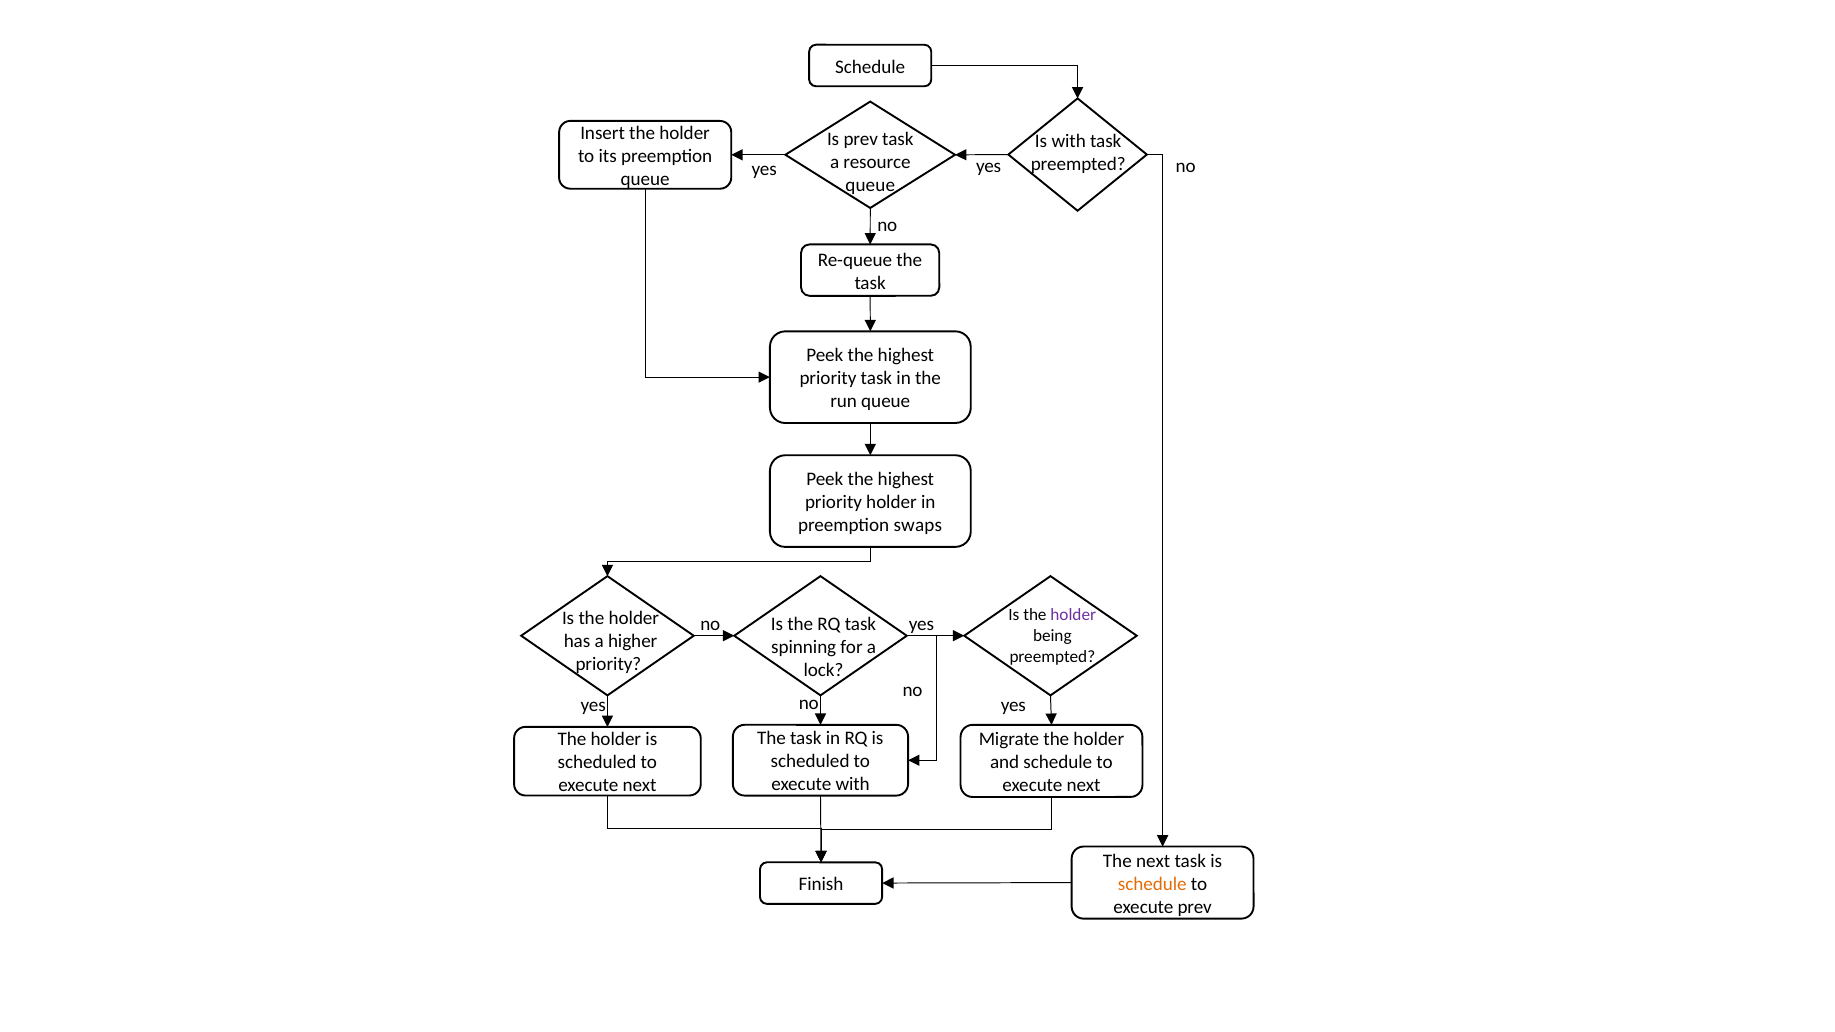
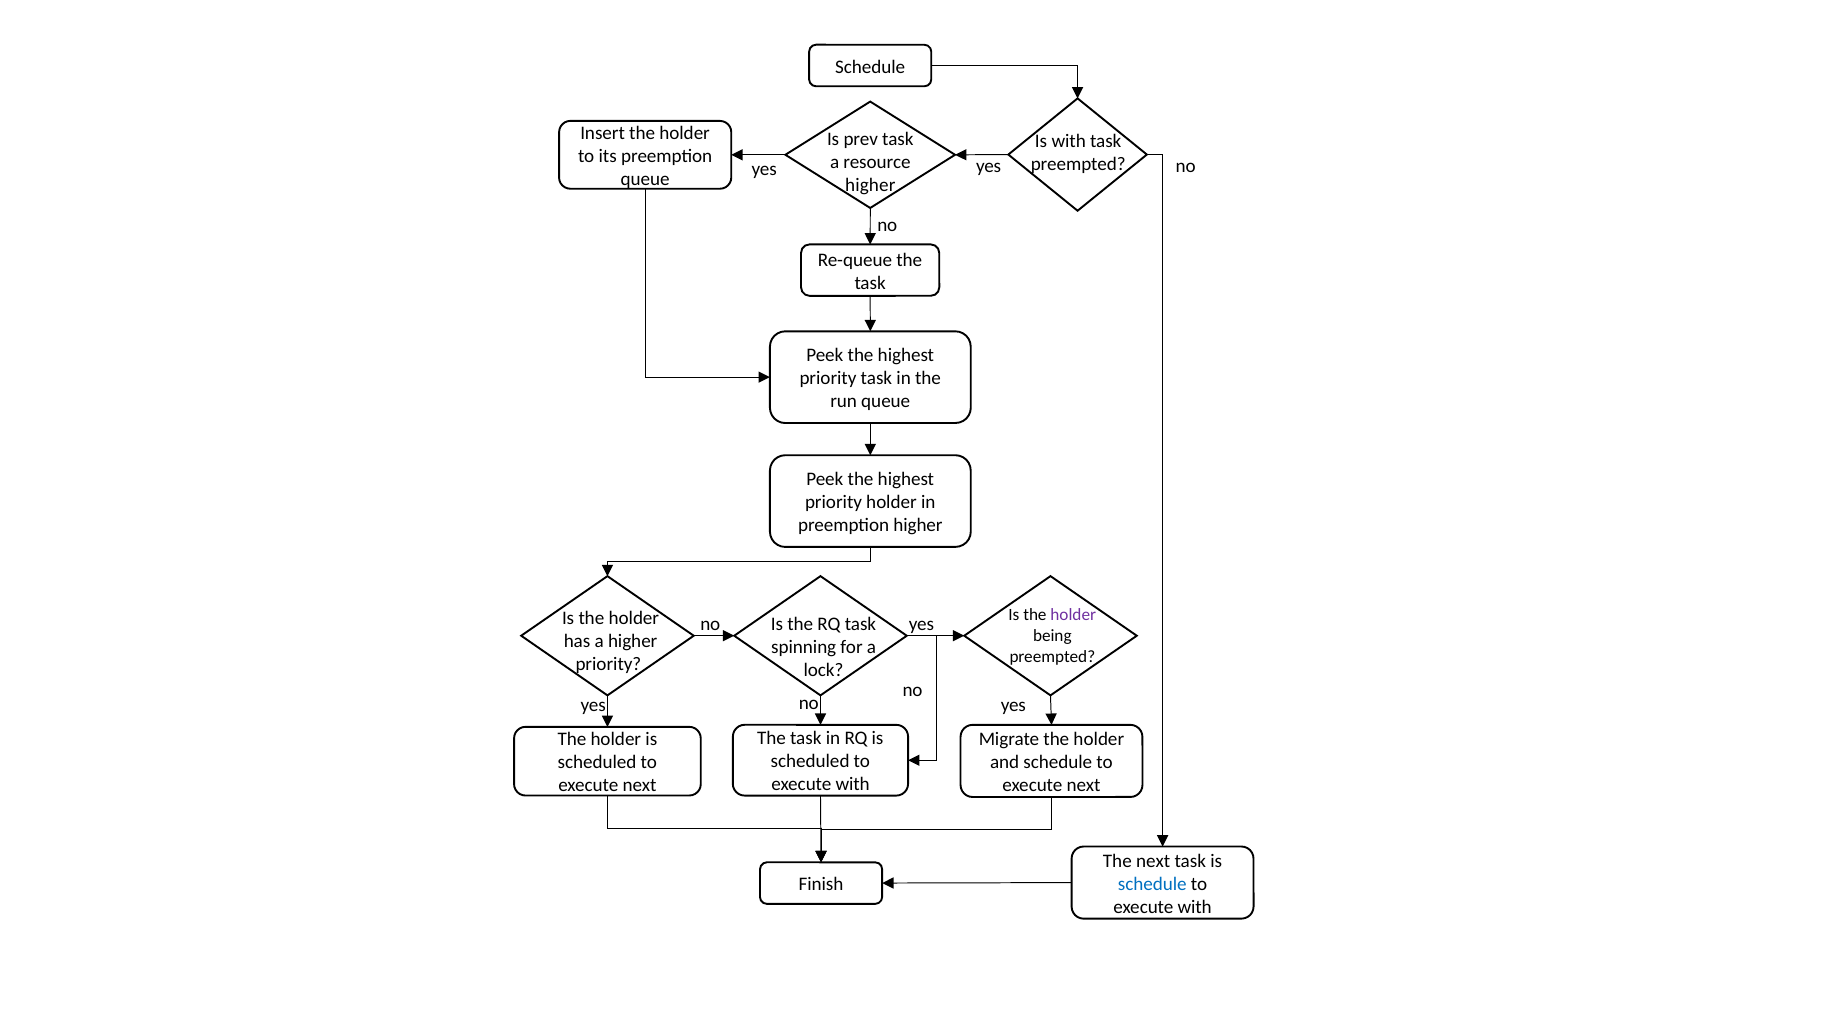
queue at (870, 185): queue -> higher
preemption swaps: swaps -> higher
schedule at (1152, 884) colour: orange -> blue
prev at (1195, 907): prev -> with
